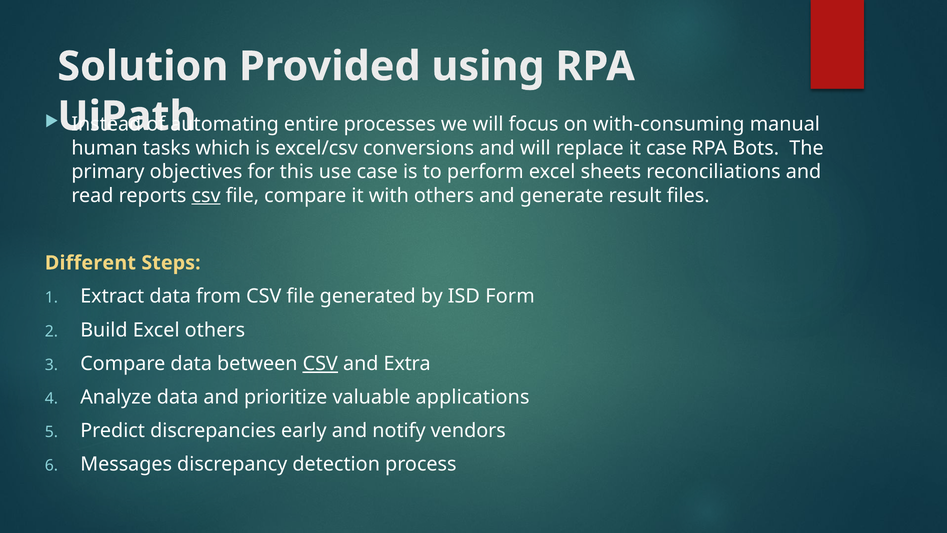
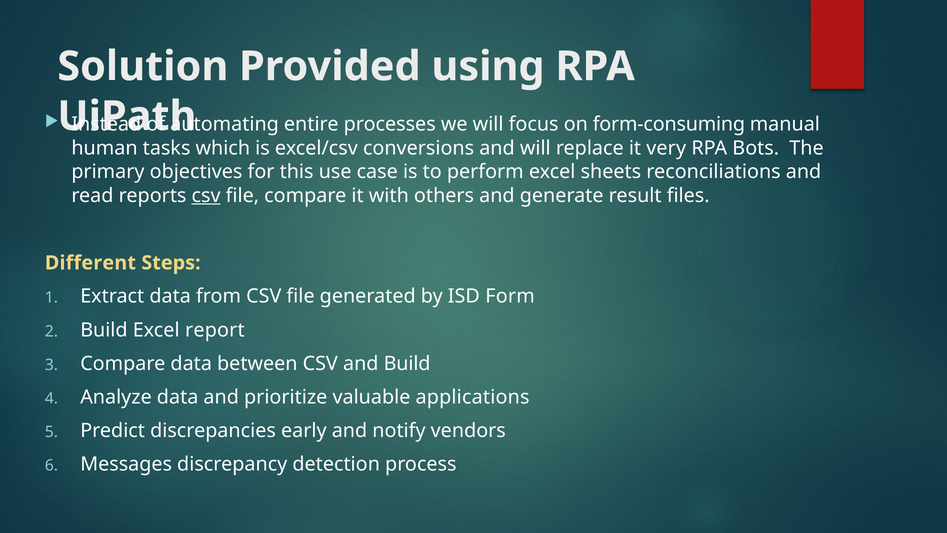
with-consuming: with-consuming -> form-consuming
it case: case -> very
Excel others: others -> report
CSV at (320, 363) underline: present -> none
and Extra: Extra -> Build
